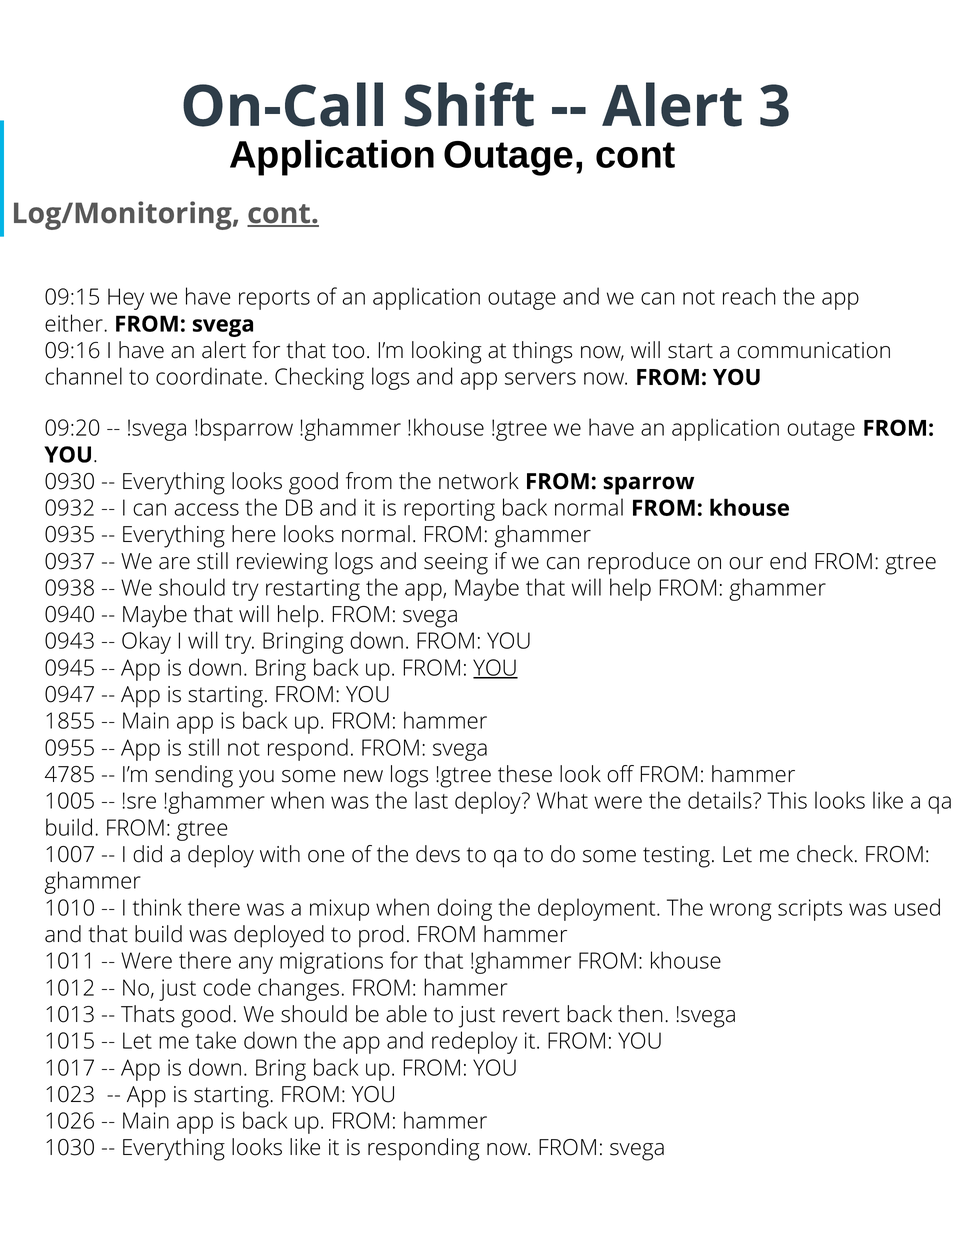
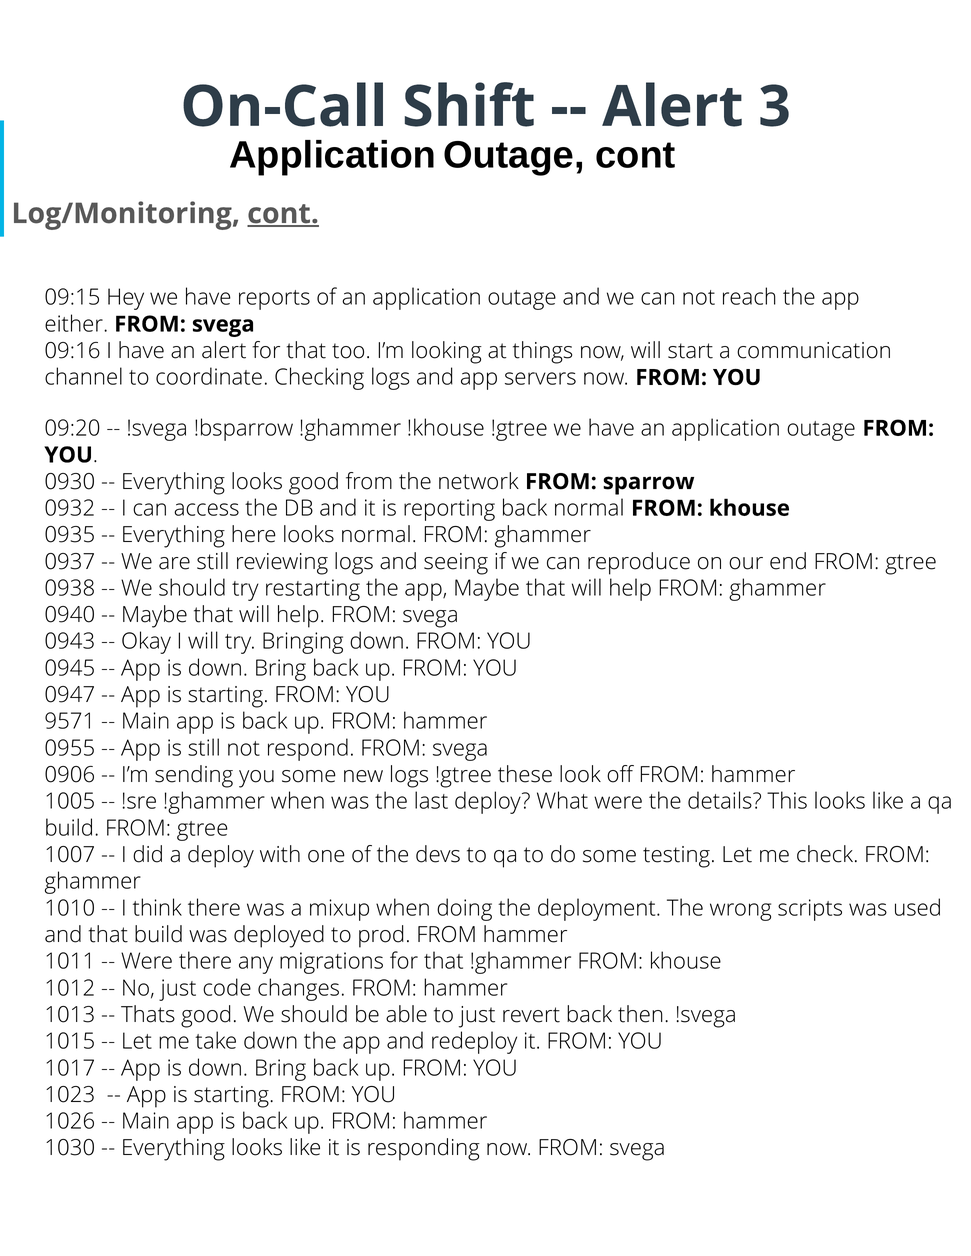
YOU at (495, 669) underline: present -> none
1855: 1855 -> 9571
4785: 4785 -> 0906
